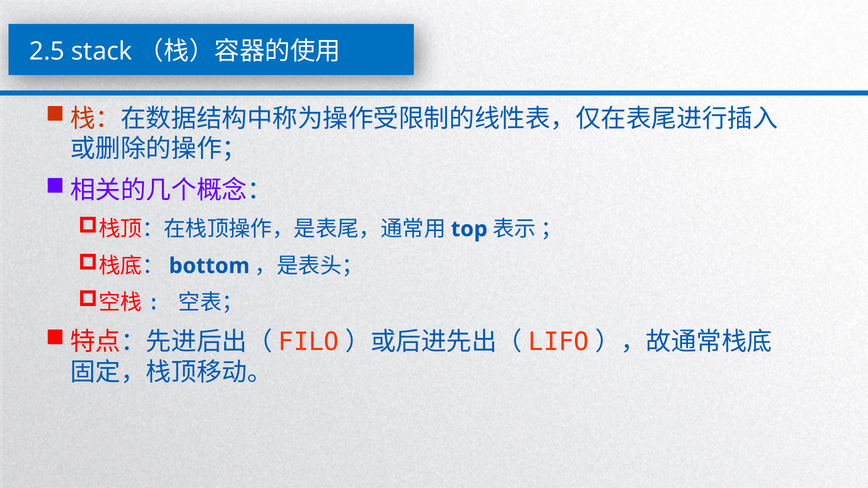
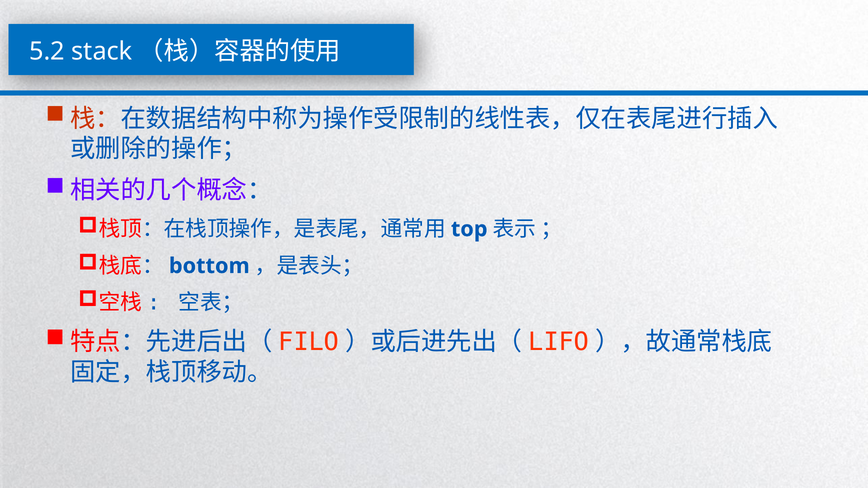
2.5: 2.5 -> 5.2
